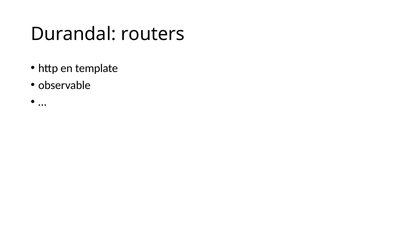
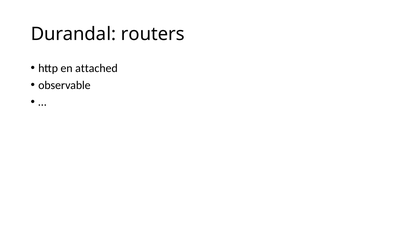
template: template -> attached
